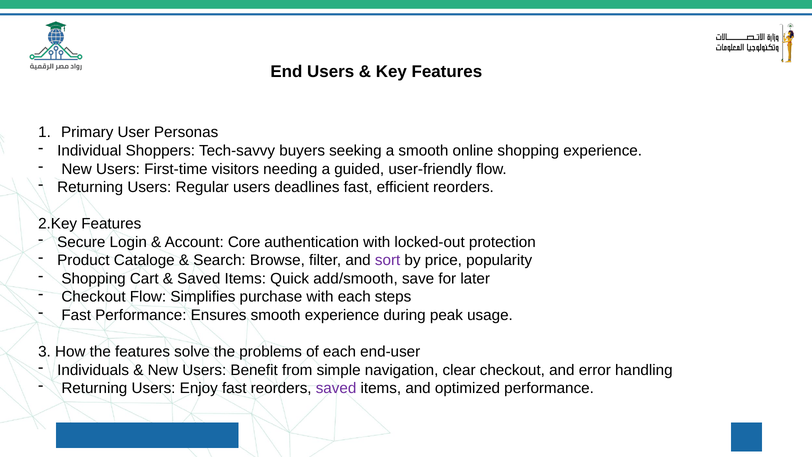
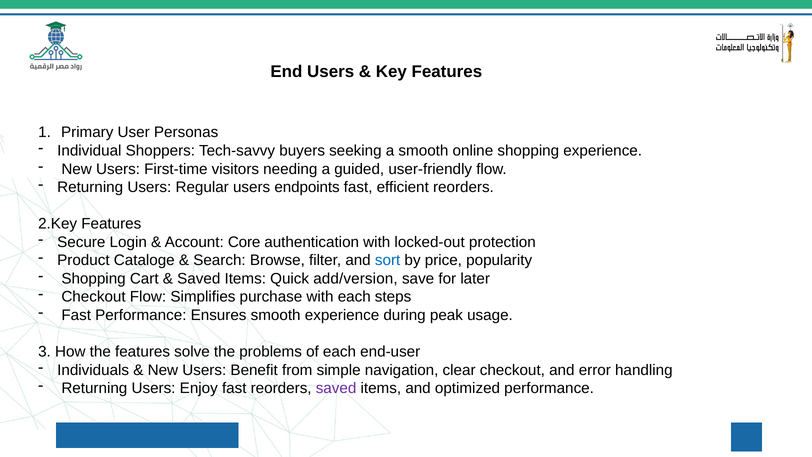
deadlines: deadlines -> endpoints
sort colour: purple -> blue
add/smooth: add/smooth -> add/version
